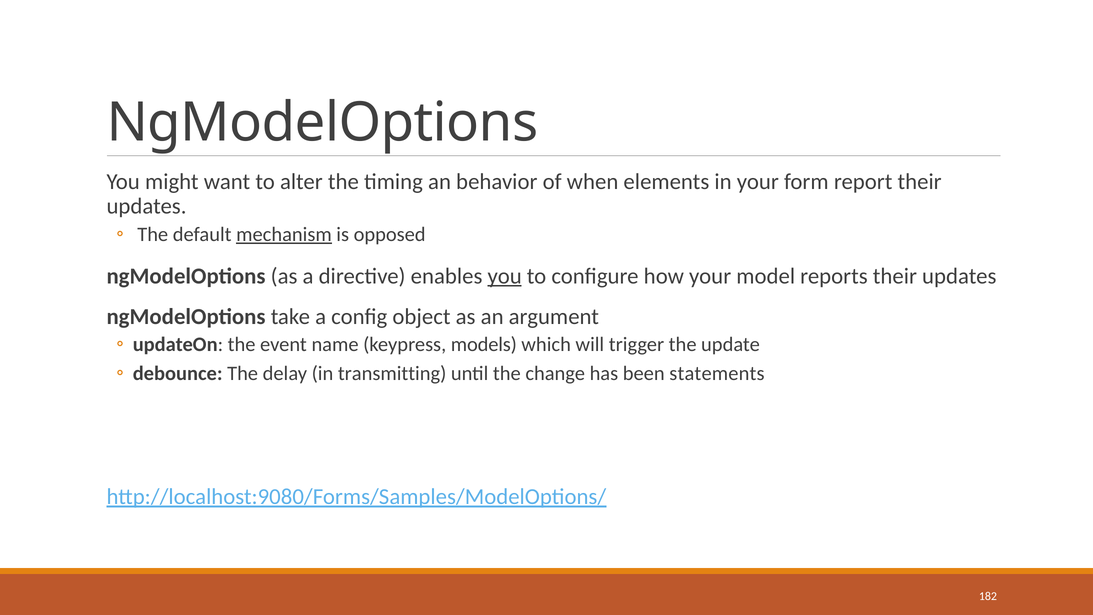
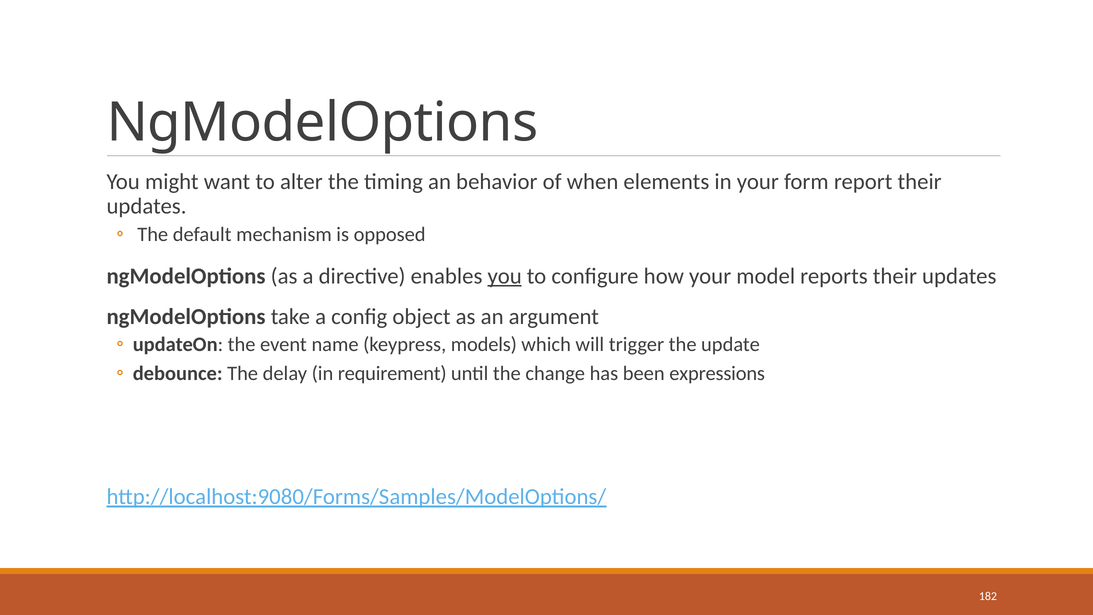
mechanism underline: present -> none
transmitting: transmitting -> requirement
statements: statements -> expressions
